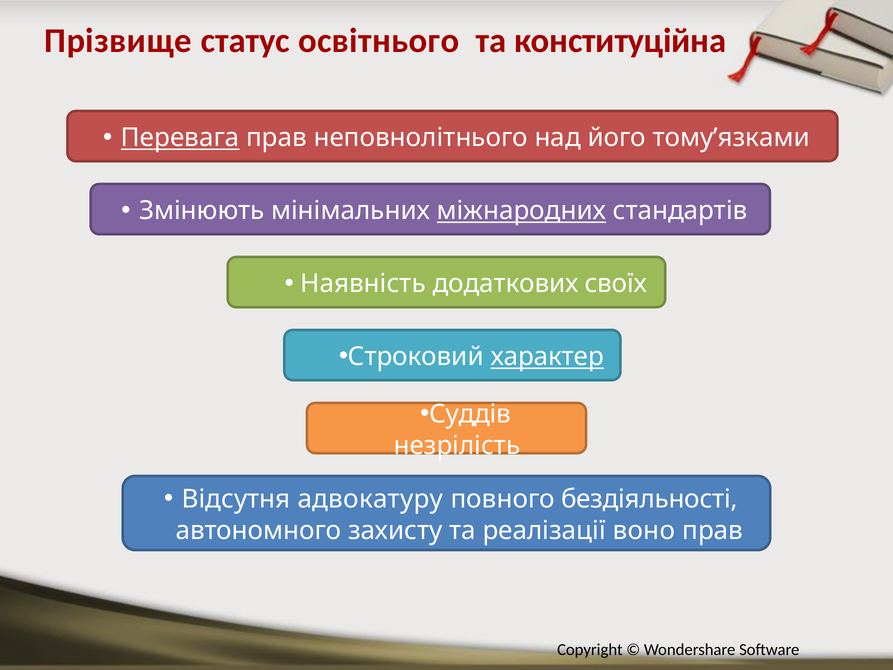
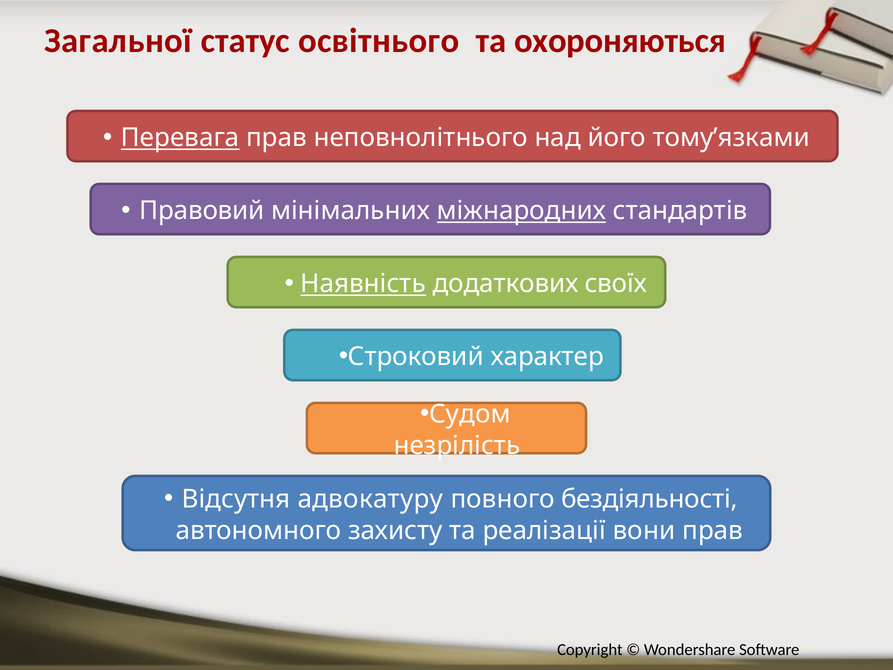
Прізвище: Прізвище -> Загальної
конституційна: конституційна -> охороняються
Змінюють: Змінюють -> Правовий
Наявність underline: none -> present
характер underline: present -> none
Суддів: Суддів -> Судом
воно: воно -> вони
